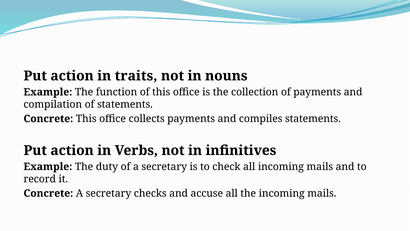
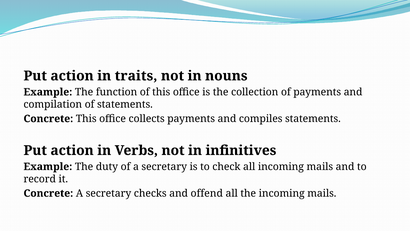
accuse: accuse -> offend
